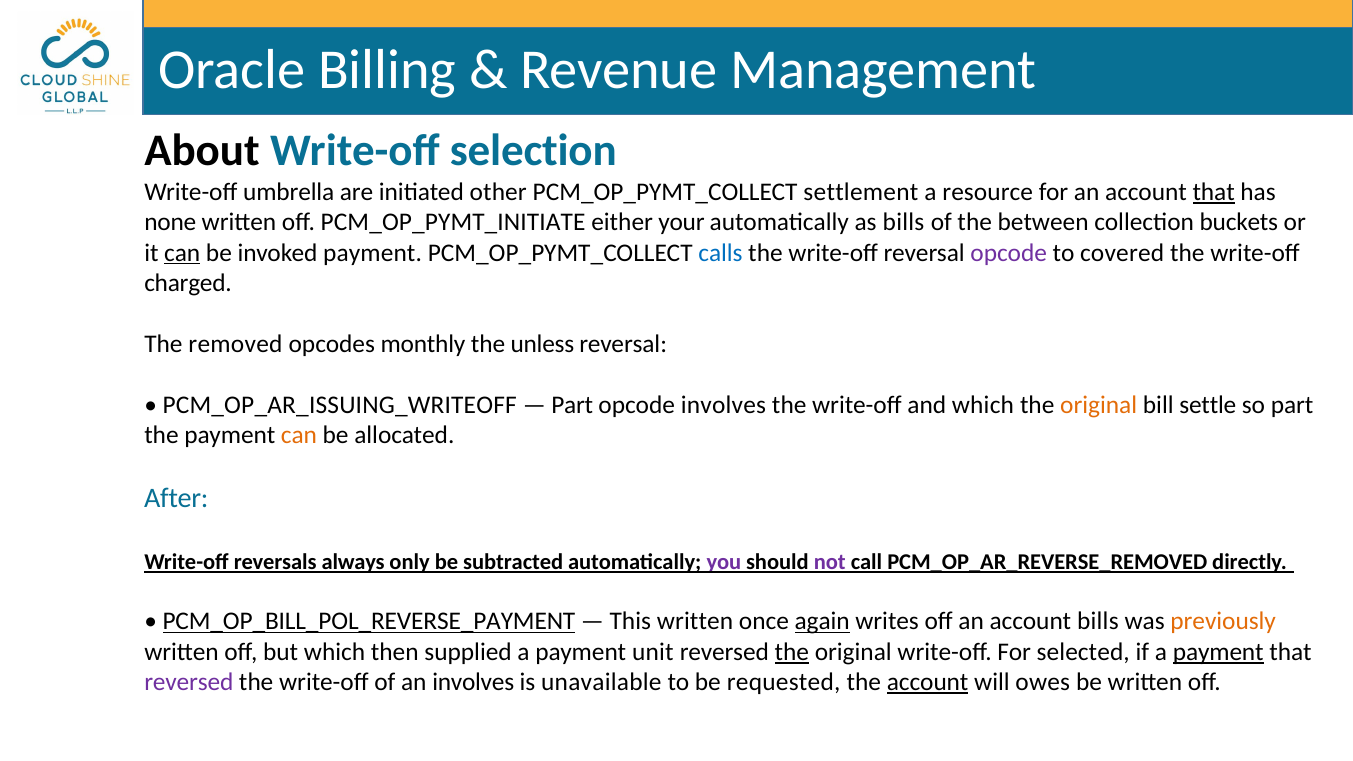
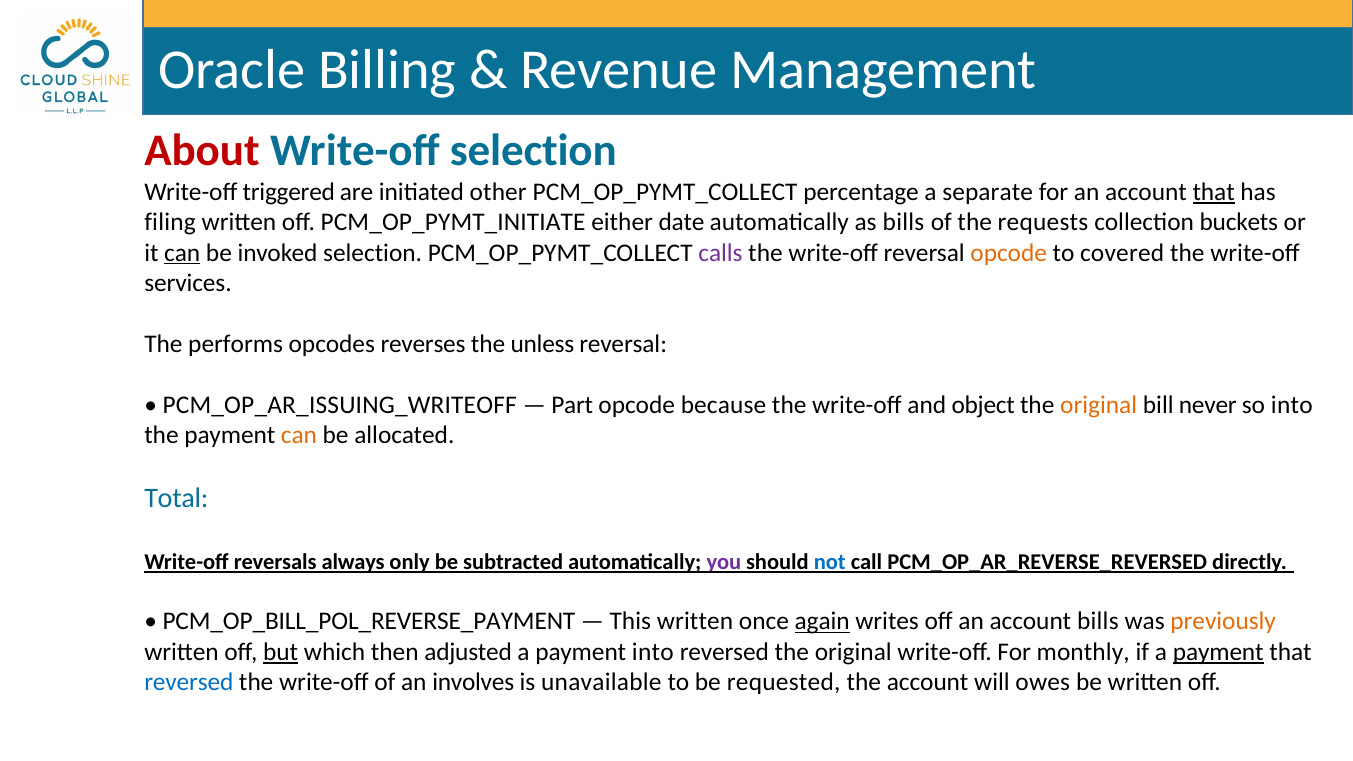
About colour: black -> red
umbrella: umbrella -> triggered
settlement: settlement -> percentage
resource: resource -> separate
none: none -> filing
your: your -> date
between: between -> requests
invoked payment: payment -> selection
calls colour: blue -> purple
opcode at (1009, 253) colour: purple -> orange
charged: charged -> services
removed: removed -> performs
monthly: monthly -> reverses
opcode involves: involves -> because
and which: which -> object
settle: settle -> never
so part: part -> into
After: After -> Total
not colour: purple -> blue
PCM_OP_AR_REVERSE_REMOVED: PCM_OP_AR_REVERSE_REMOVED -> PCM_OP_AR_REVERSE_REVERSED
PCM_OP_BILL_POL_REVERSE_PAYMENT underline: present -> none
but underline: none -> present
supplied: supplied -> adjusted
payment unit: unit -> into
the at (792, 652) underline: present -> none
selected: selected -> monthly
reversed at (189, 682) colour: purple -> blue
account at (928, 682) underline: present -> none
